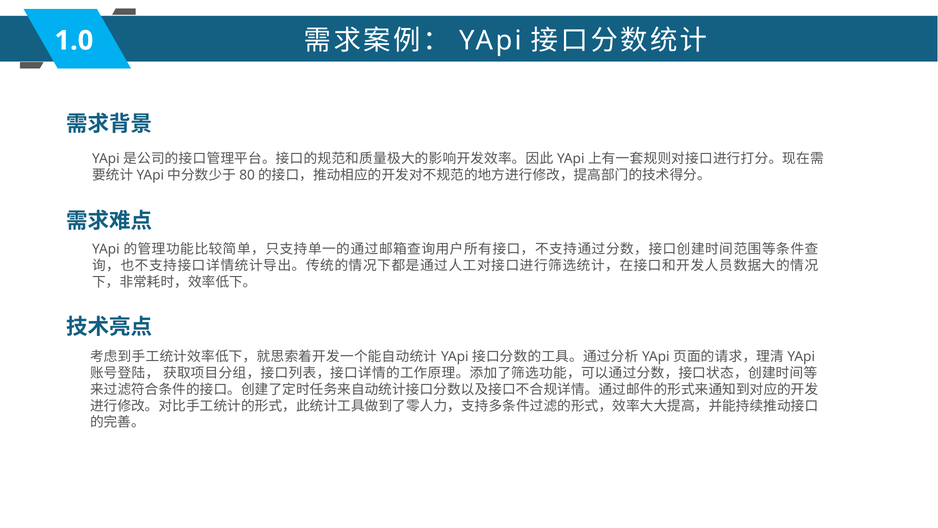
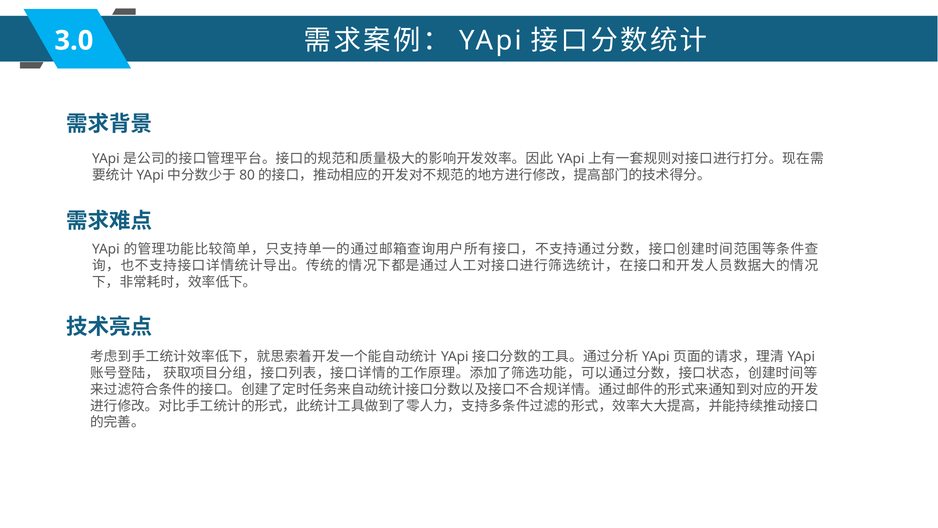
1.0: 1.0 -> 3.0
